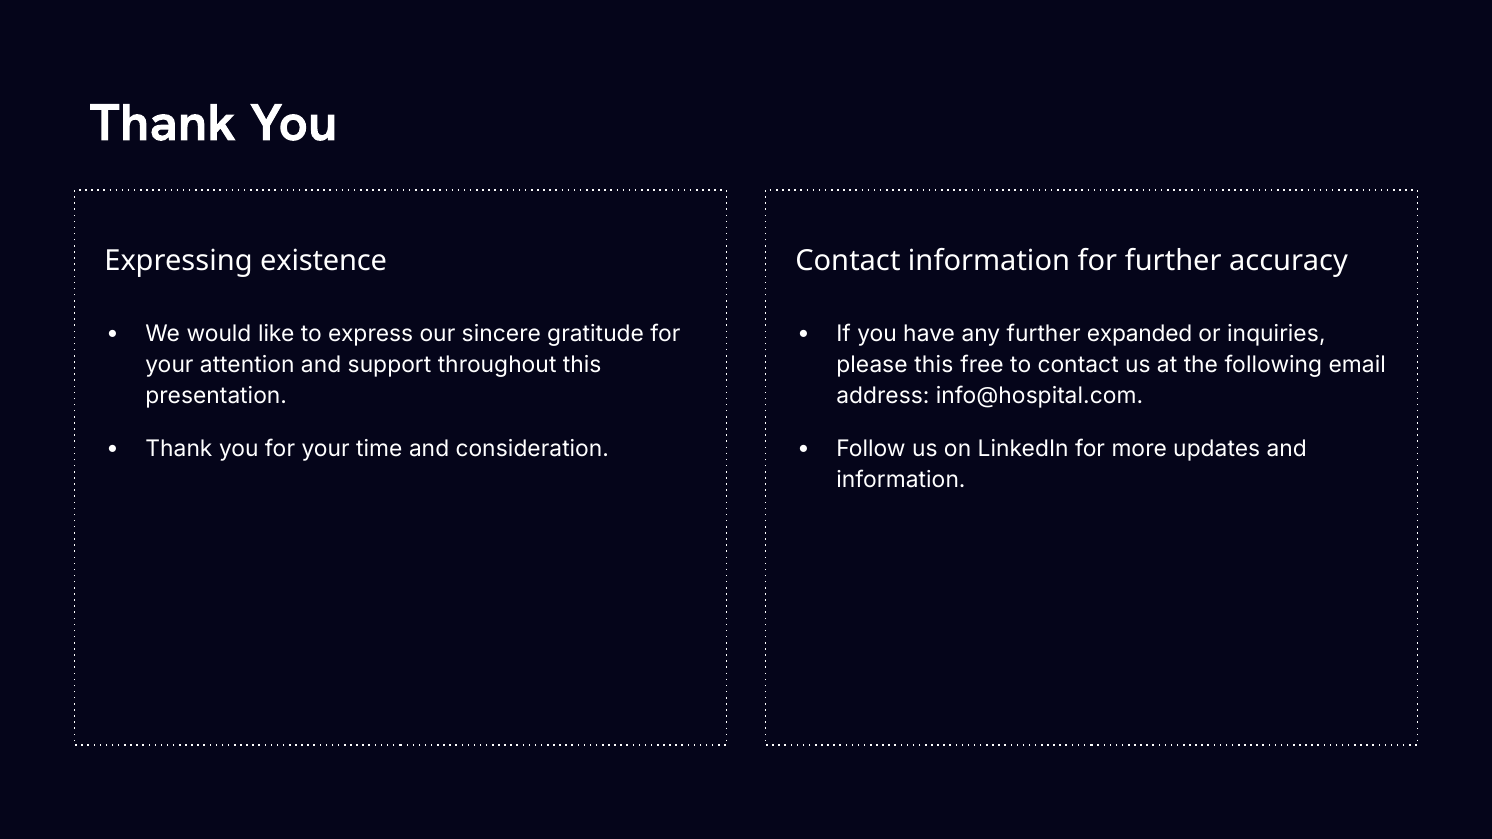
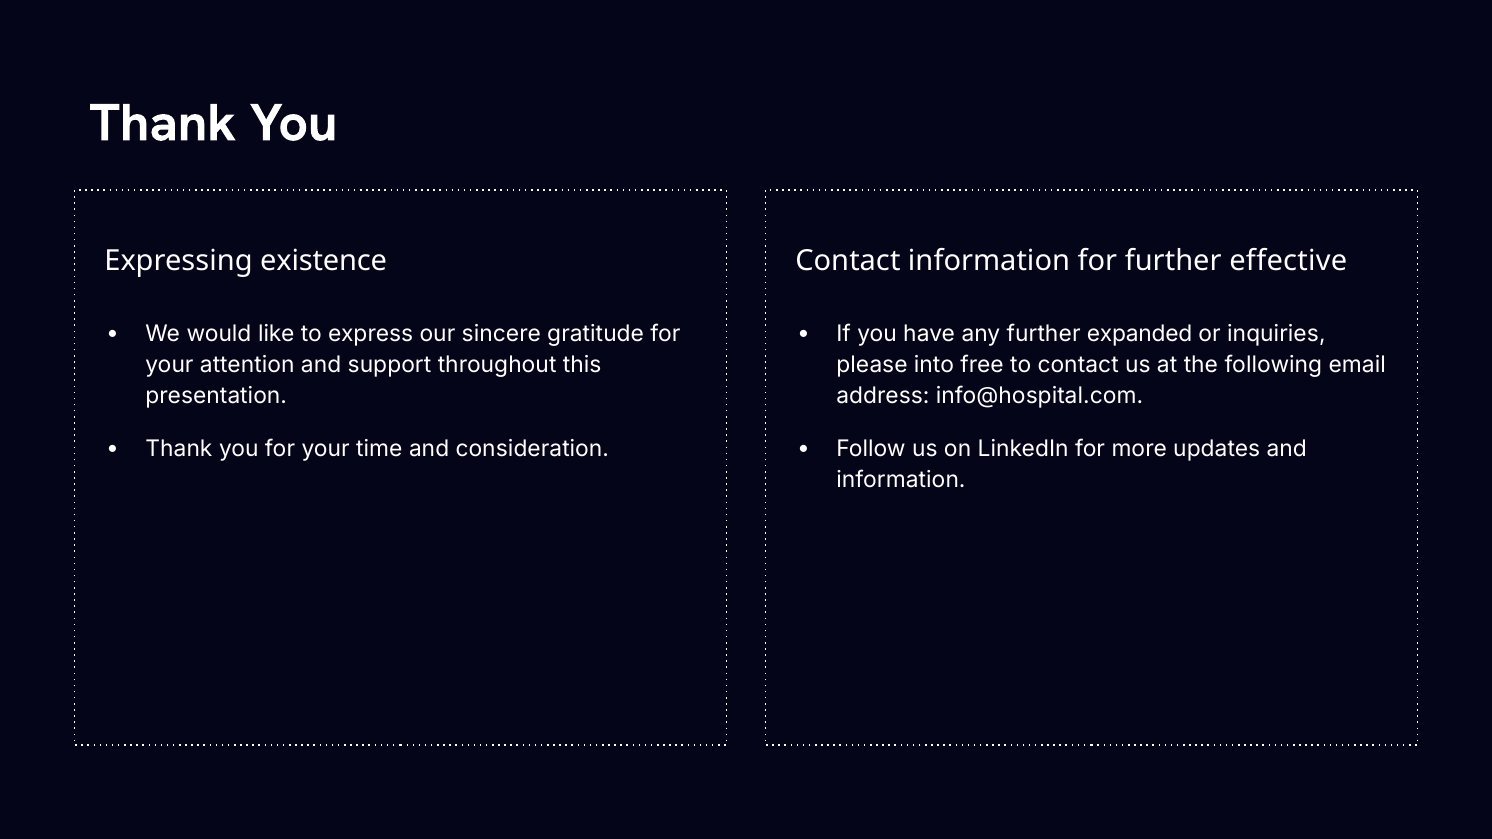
accuracy: accuracy -> effective
please this: this -> into
